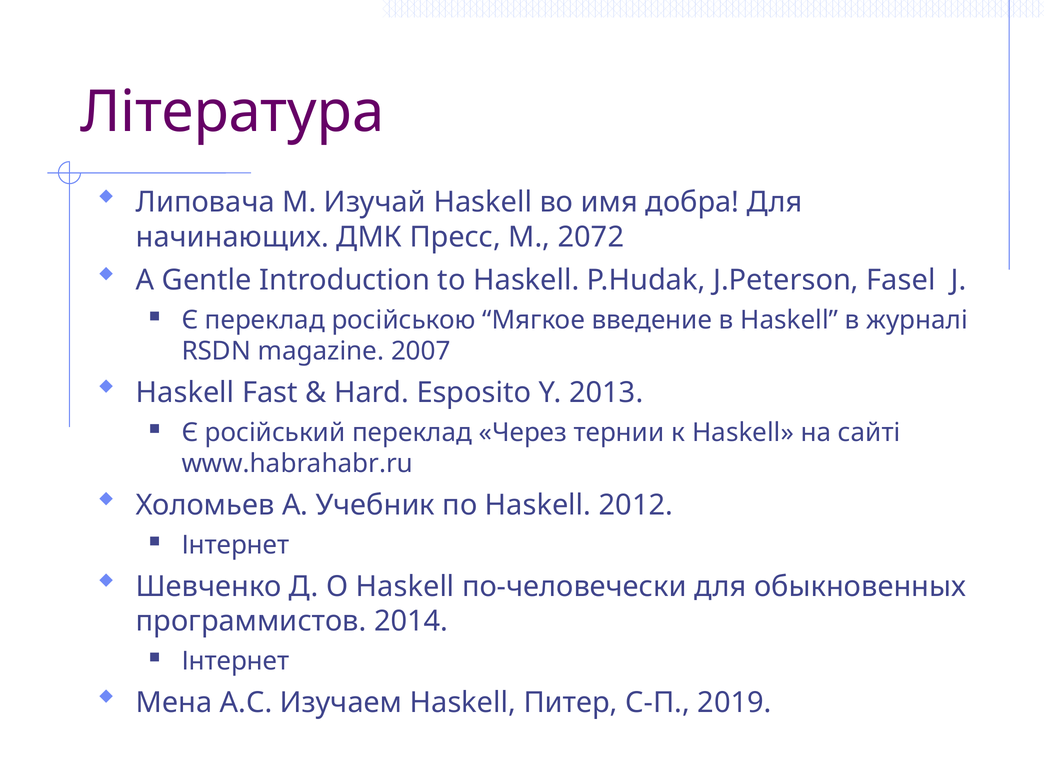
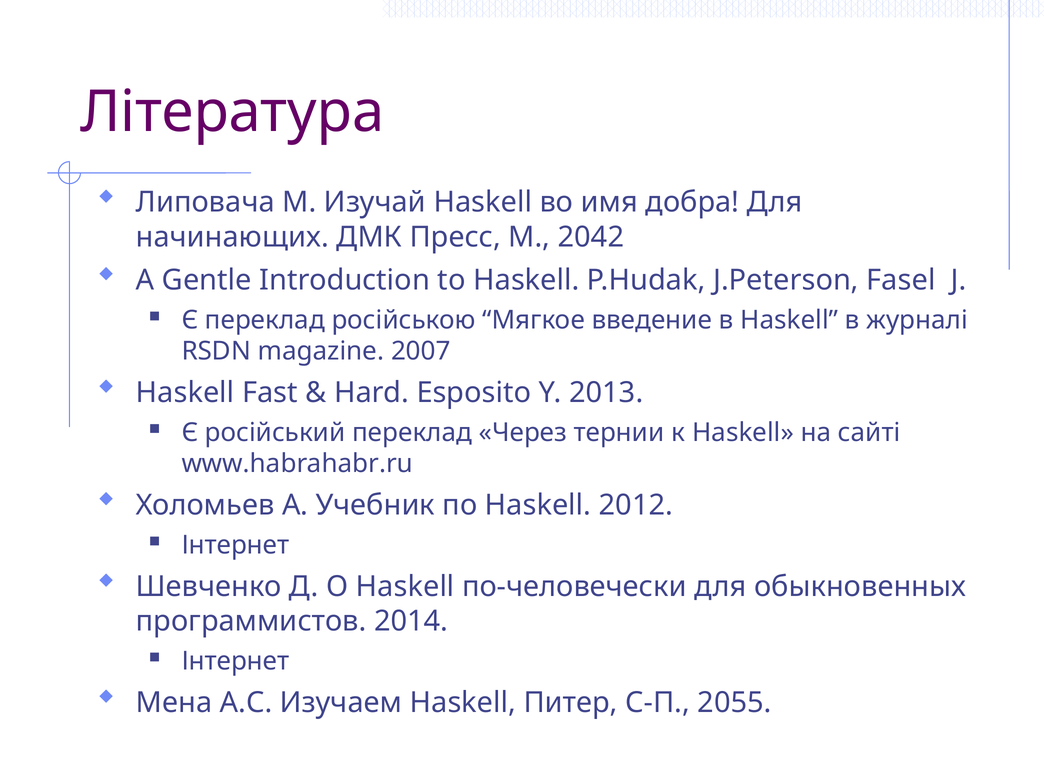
2072: 2072 -> 2042
2019: 2019 -> 2055
